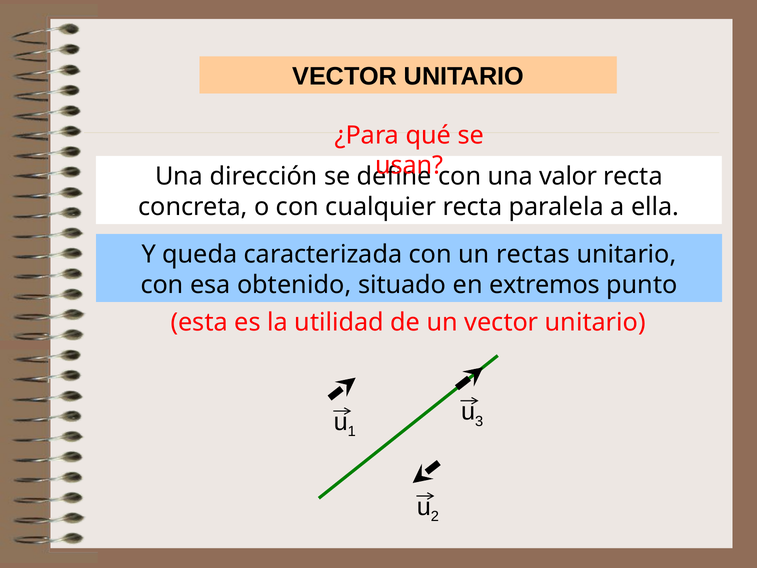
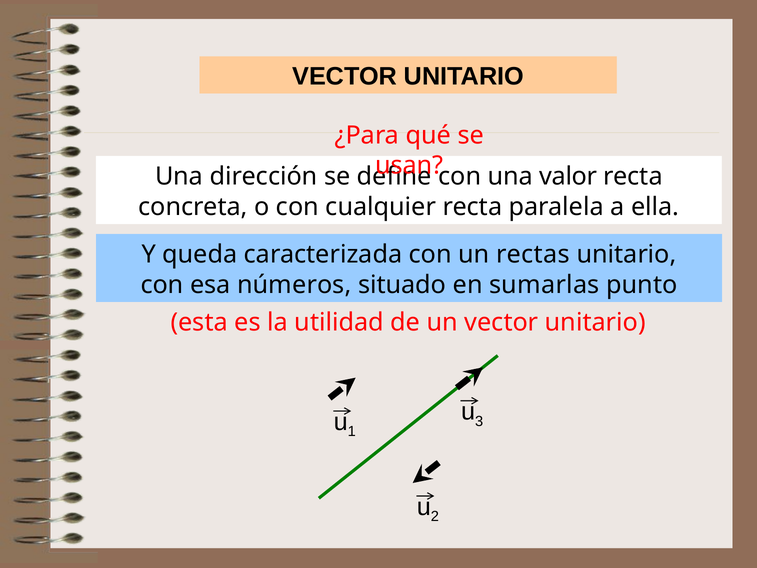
obtenido: obtenido -> números
extremos: extremos -> sumarlas
